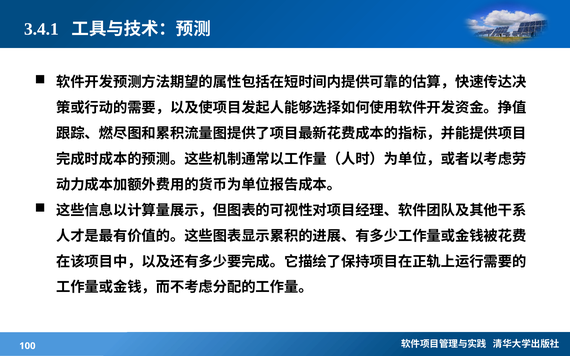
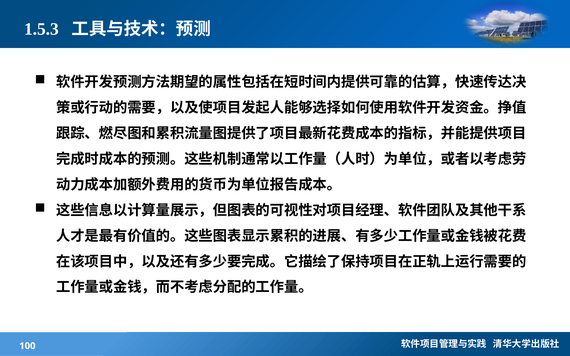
3.4.1: 3.4.1 -> 1.5.3
